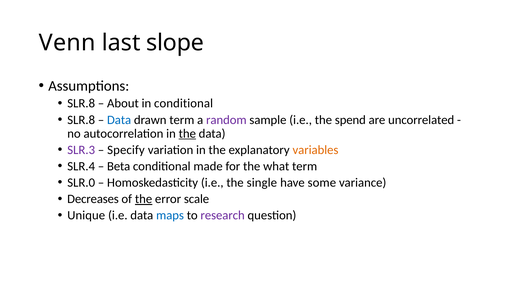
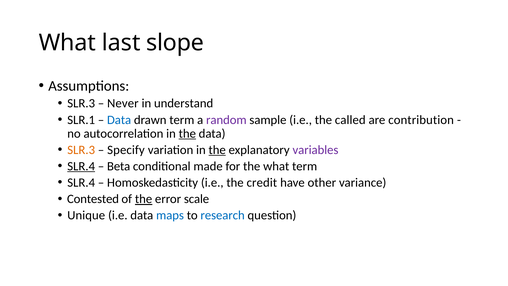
Venn at (67, 43): Venn -> What
SLR.8 at (81, 103): SLR.8 -> SLR.3
About: About -> Never
in conditional: conditional -> understand
SLR.8 at (81, 120): SLR.8 -> SLR.1
spend: spend -> called
uncorrelated: uncorrelated -> contribution
SLR.3 at (81, 150) colour: purple -> orange
the at (217, 150) underline: none -> present
variables colour: orange -> purple
SLR.4 at (81, 166) underline: none -> present
SLR.0 at (81, 182): SLR.0 -> SLR.4
single: single -> credit
some: some -> other
Decreases: Decreases -> Contested
research colour: purple -> blue
